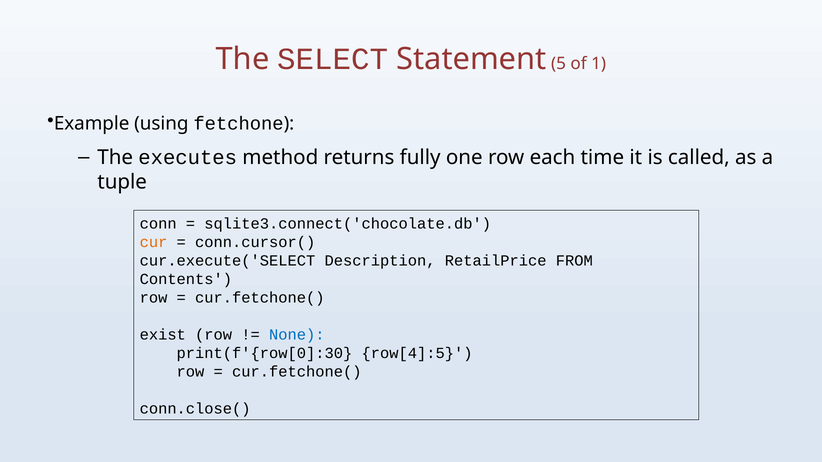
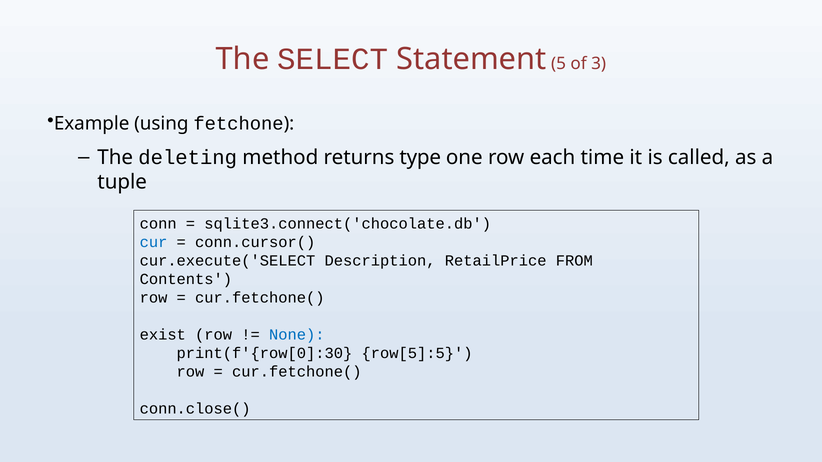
1: 1 -> 3
executes: executes -> deleting
fully: fully -> type
cur colour: orange -> blue
row[4]:5: row[4]:5 -> row[5]:5
